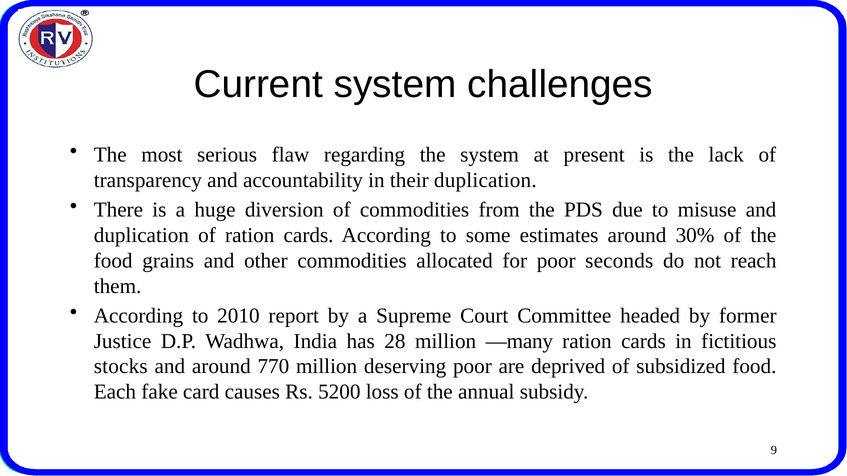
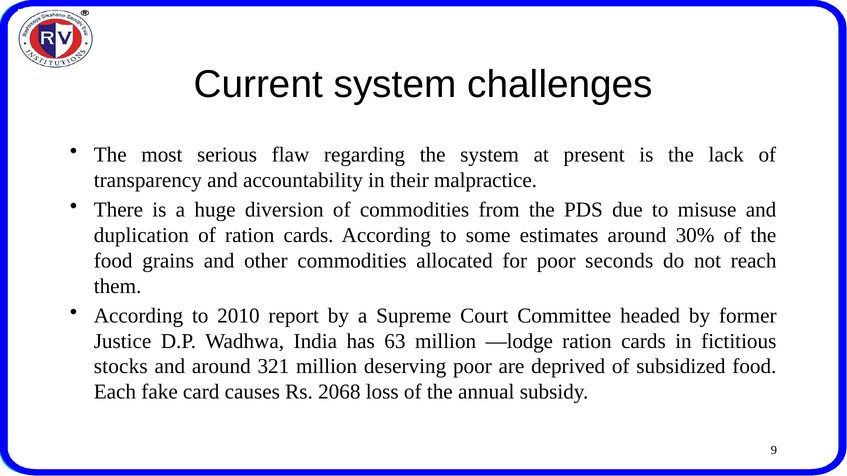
their duplication: duplication -> malpractice
28: 28 -> 63
―many: ―many -> ―lodge
770: 770 -> 321
5200: 5200 -> 2068
